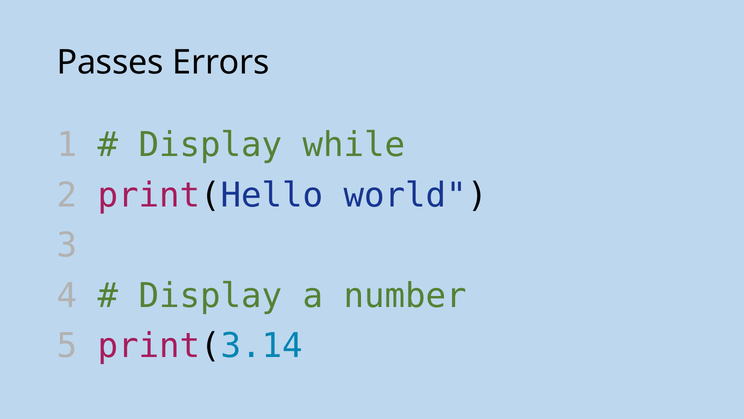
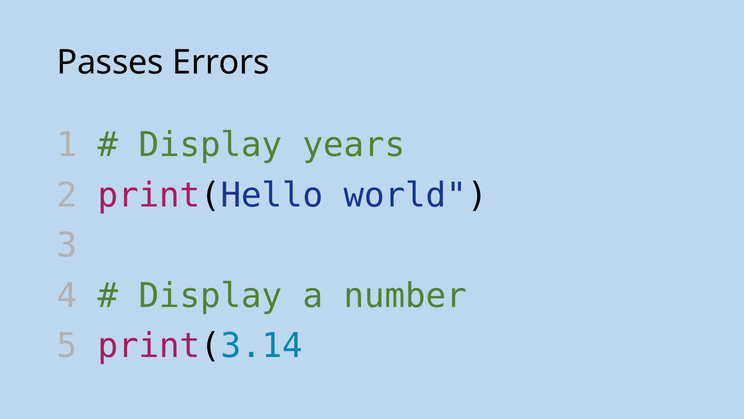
while: while -> years
